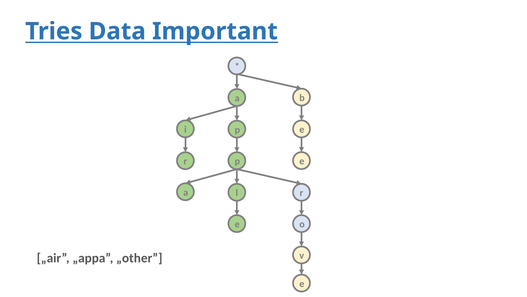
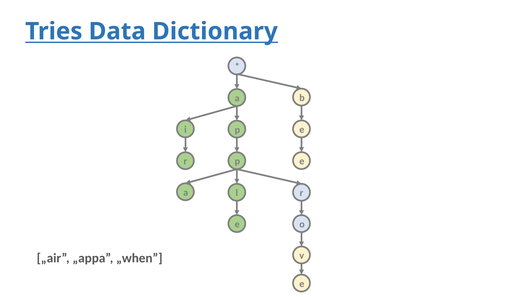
Important: Important -> Dictionary
„other: „other -> „when
